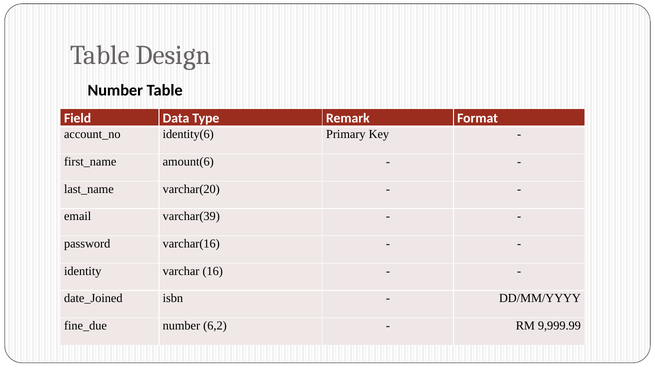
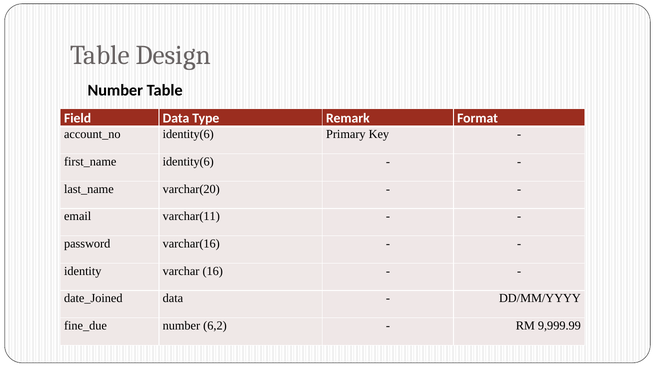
amount(6 at (188, 162): amount(6 -> identity(6
varchar(39: varchar(39 -> varchar(11
isbn at (173, 299): isbn -> data
